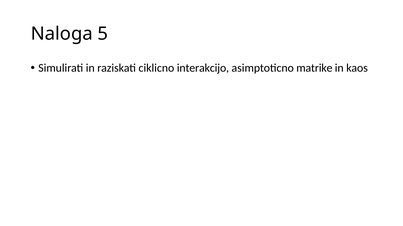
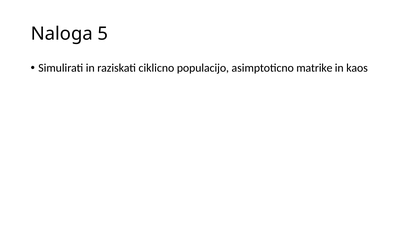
interakcijo: interakcijo -> populacijo
